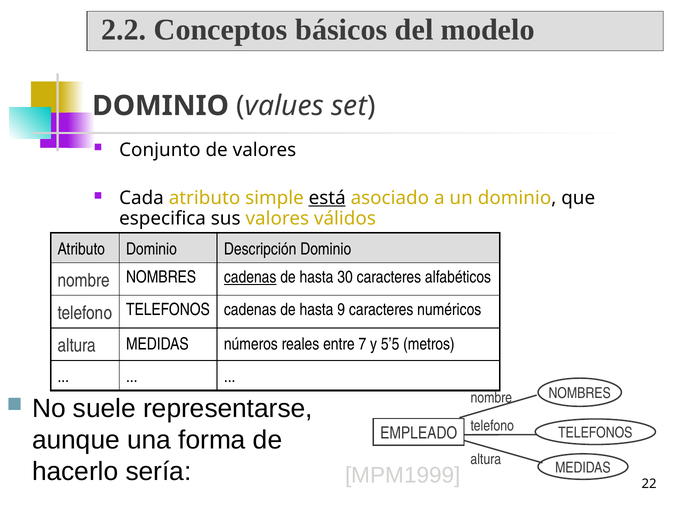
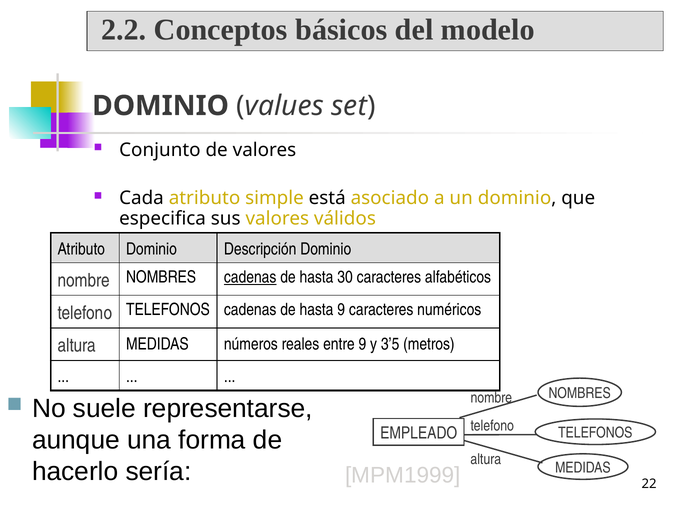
está underline: present -> none
entre 7: 7 -> 9
5’5: 5’5 -> 3’5
